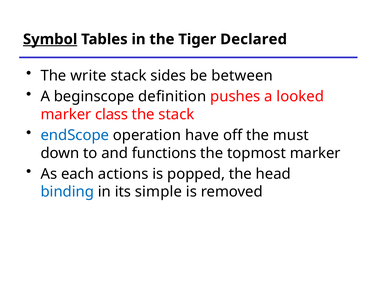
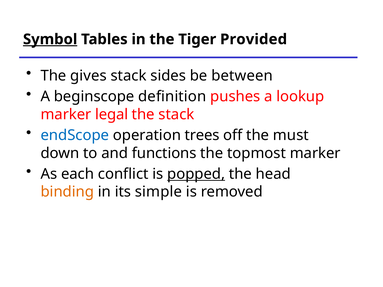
Declared: Declared -> Provided
write: write -> gives
looked: looked -> lookup
class: class -> legal
have: have -> trees
actions: actions -> conflict
popped underline: none -> present
binding colour: blue -> orange
